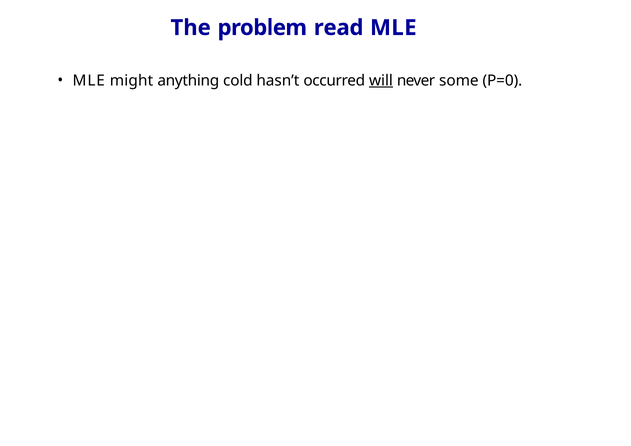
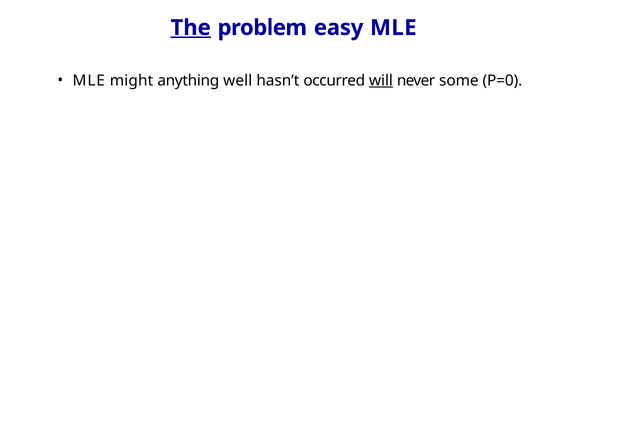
The underline: none -> present
read: read -> easy
cold: cold -> well
